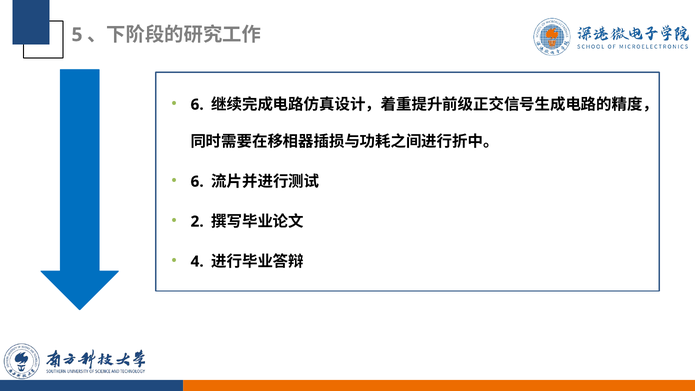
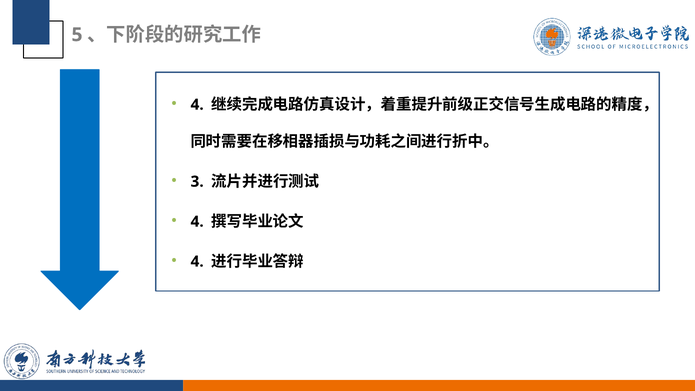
6 at (197, 105): 6 -> 4
6 at (197, 182): 6 -> 3
2 at (197, 222): 2 -> 4
